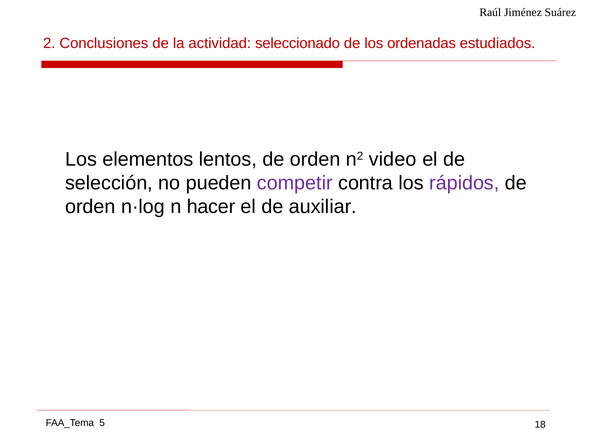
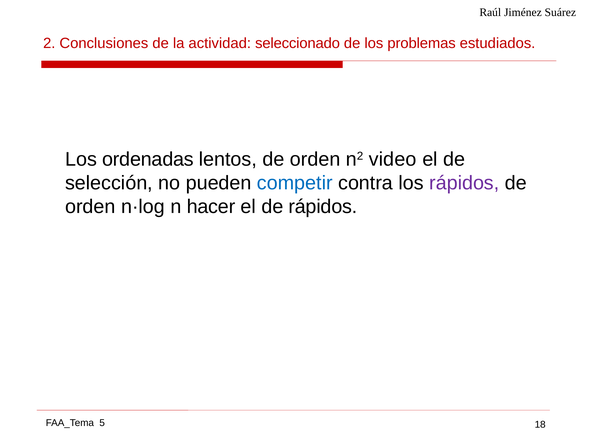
ordenadas: ordenadas -> problemas
elementos: elementos -> ordenadas
competir colour: purple -> blue
de auxiliar: auxiliar -> rápidos
